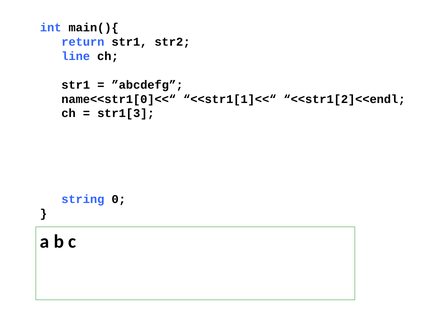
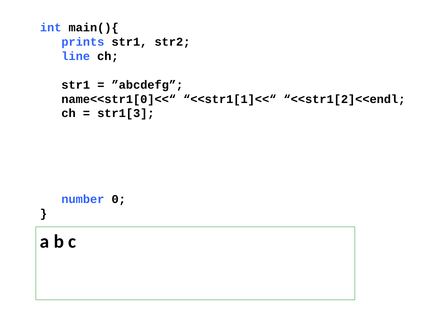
return: return -> prints
string: string -> number
